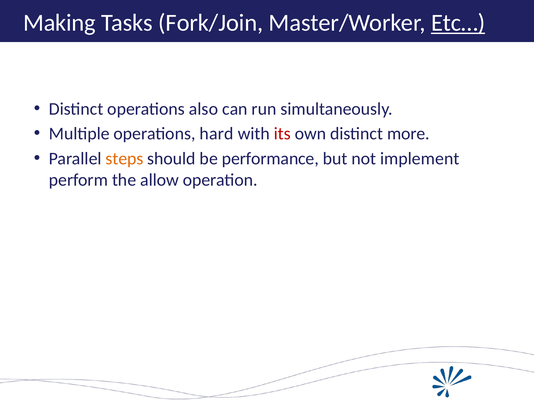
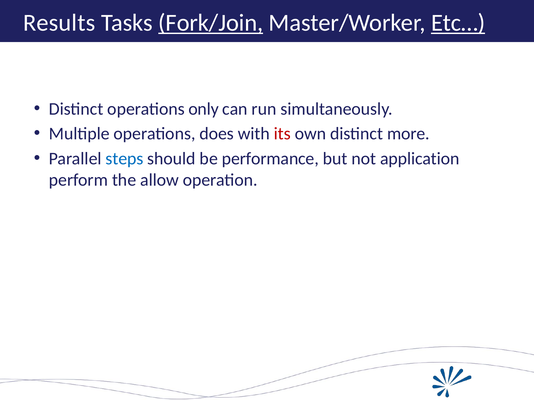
Making: Making -> Results
Fork/Join underline: none -> present
also: also -> only
hard: hard -> does
steps colour: orange -> blue
implement: implement -> application
